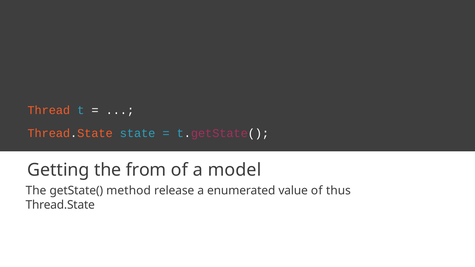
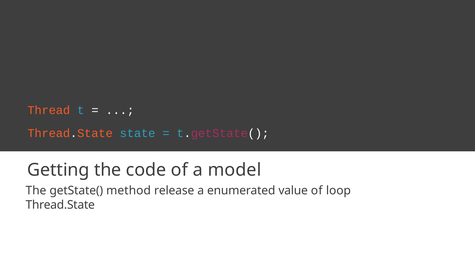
from: from -> code
thus: thus -> loop
